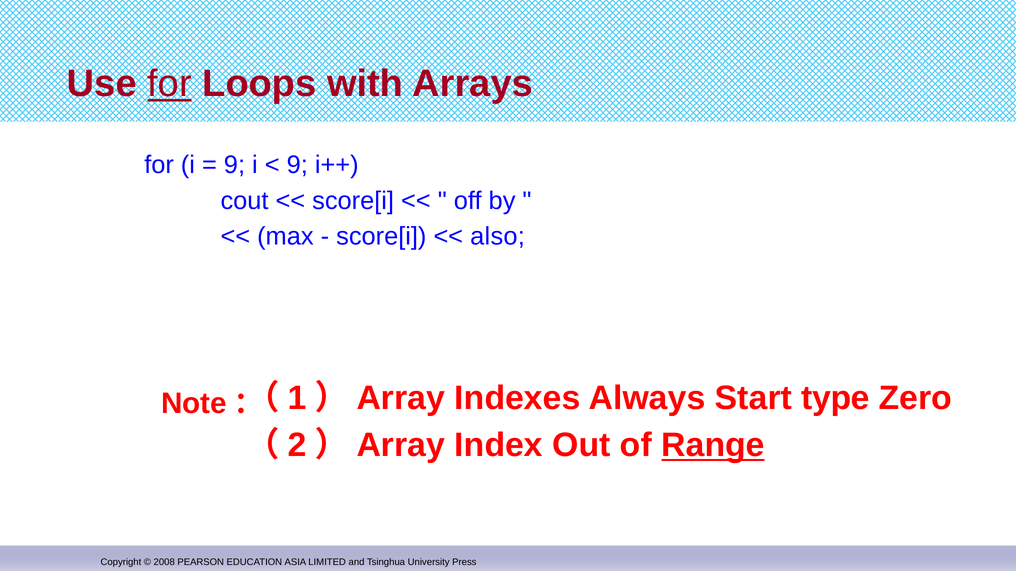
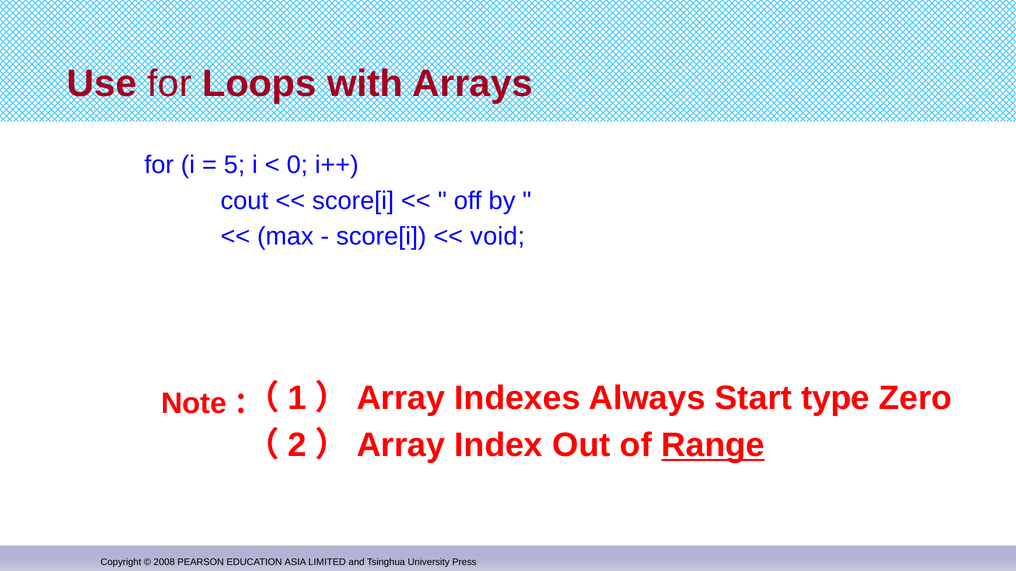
for at (169, 84) underline: present -> none
9 at (234, 165): 9 -> 5
9 at (297, 165): 9 -> 0
also: also -> void
